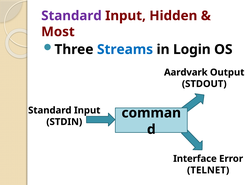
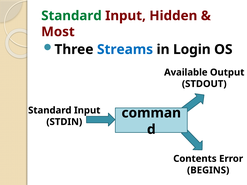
Standard at (71, 16) colour: purple -> green
Aardvark: Aardvark -> Available
Interface: Interface -> Contents
TELNET: TELNET -> BEGINS
